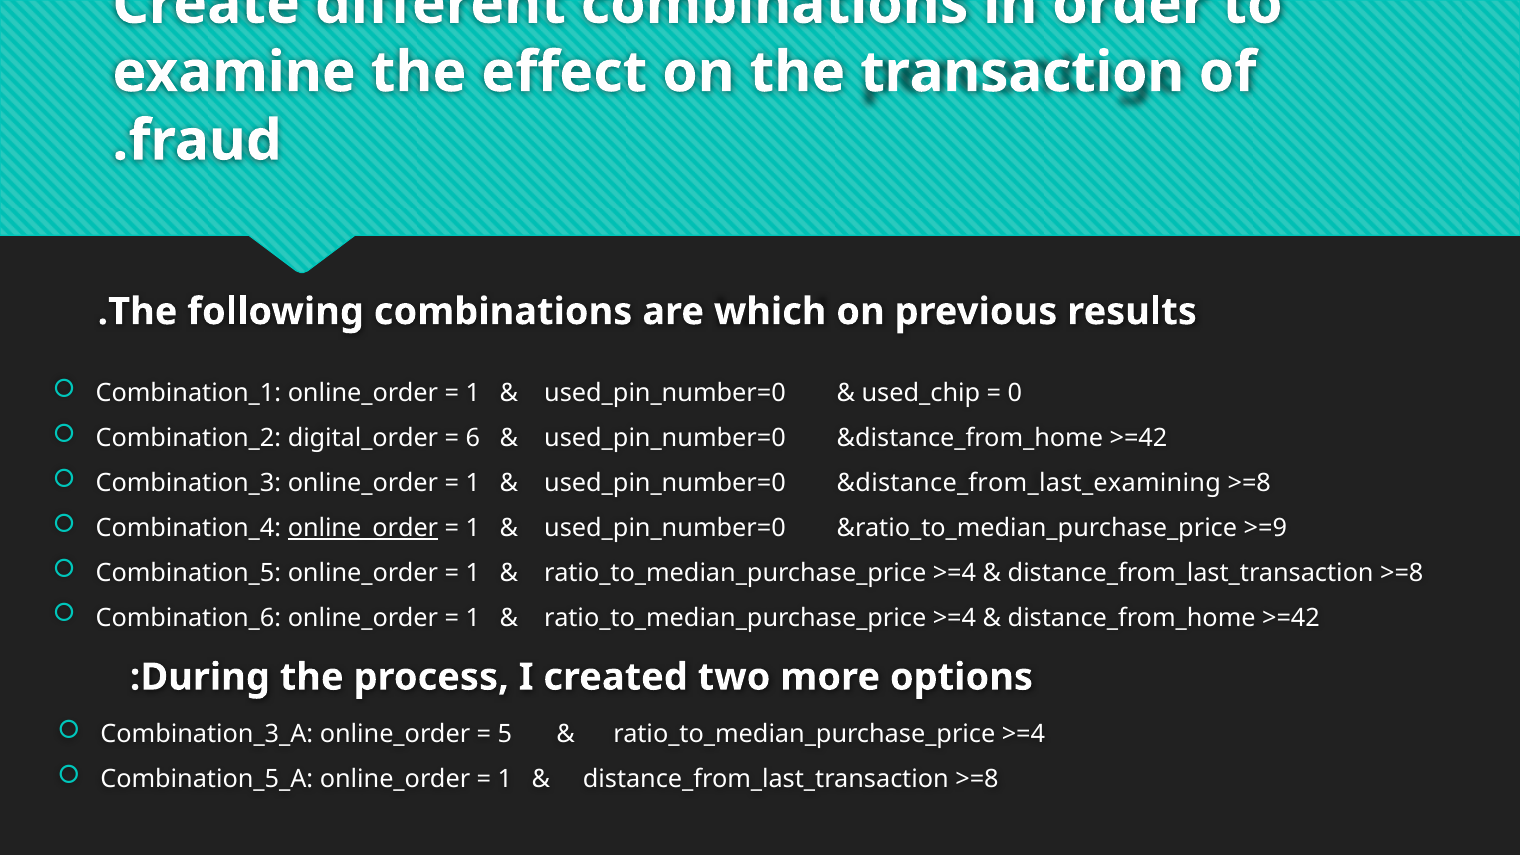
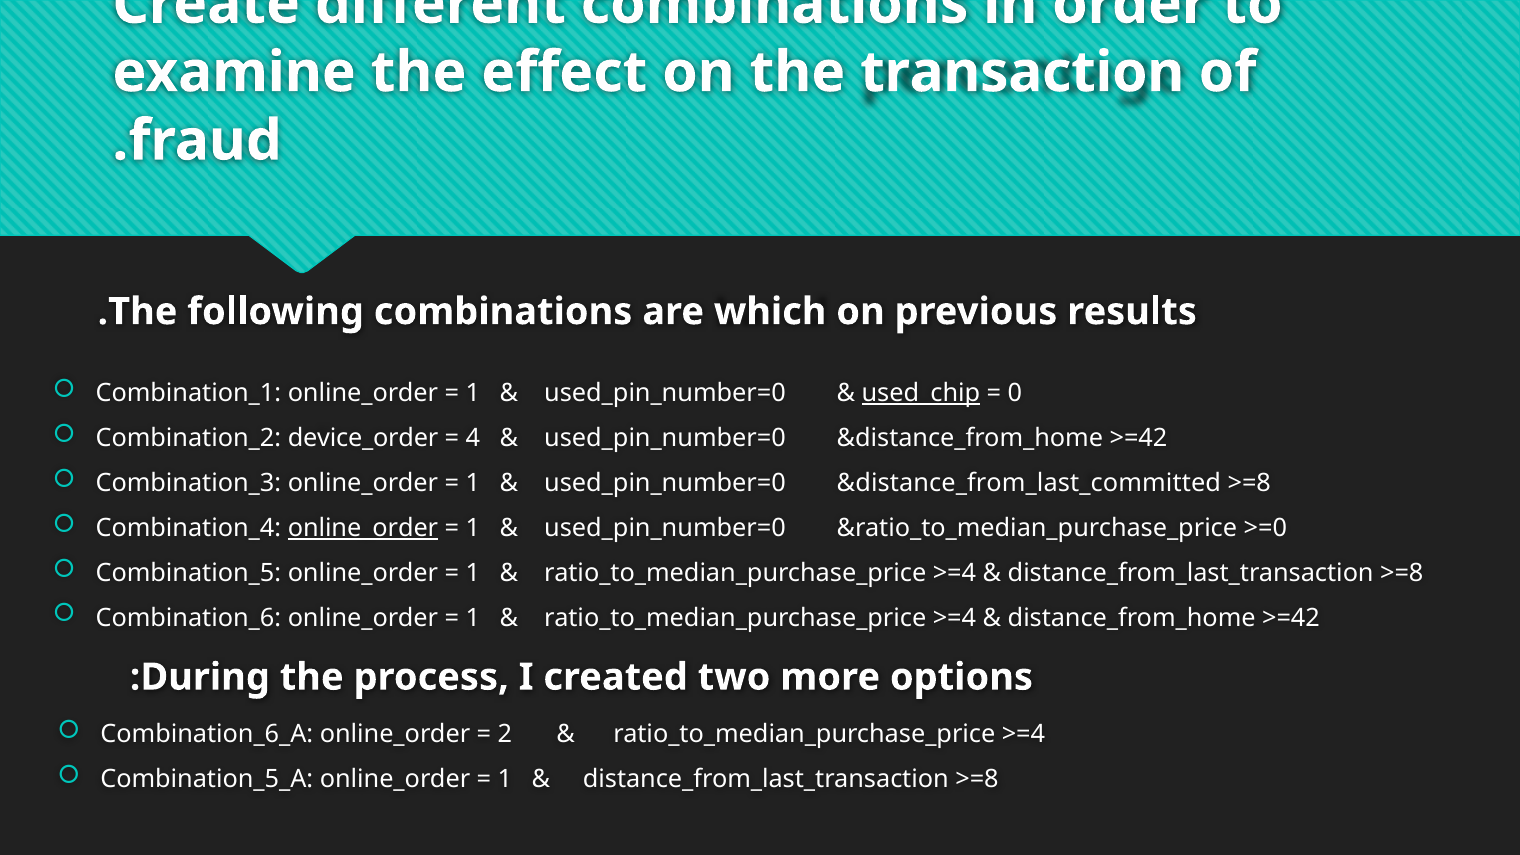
used_chip underline: none -> present
digital_order: digital_order -> device_order
6: 6 -> 4
&distance_from_last_examining: &distance_from_last_examining -> &distance_from_last_committed
>=9: >=9 -> >=0
Combination_3_A: Combination_3_A -> Combination_6_A
5: 5 -> 2
